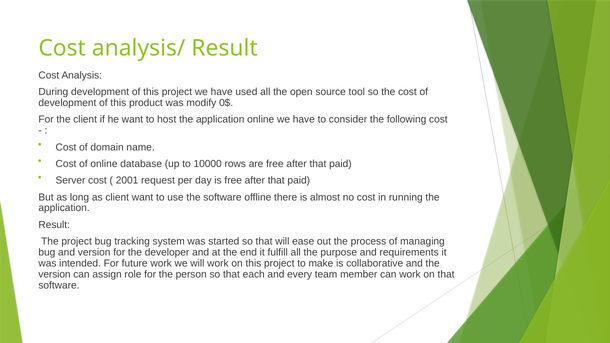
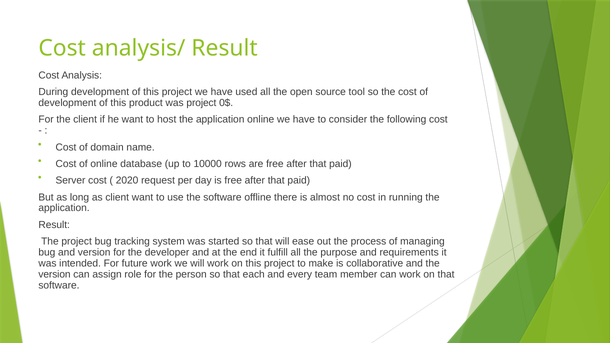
was modify: modify -> project
2001: 2001 -> 2020
